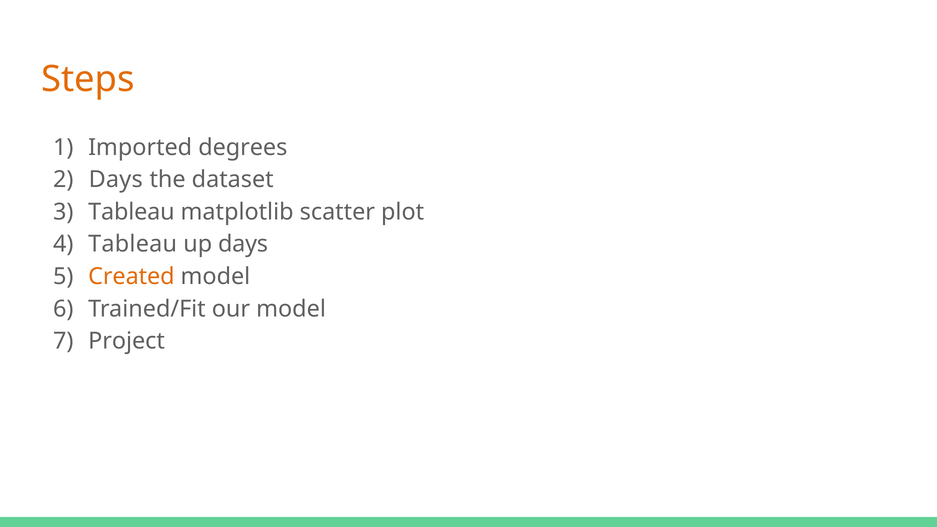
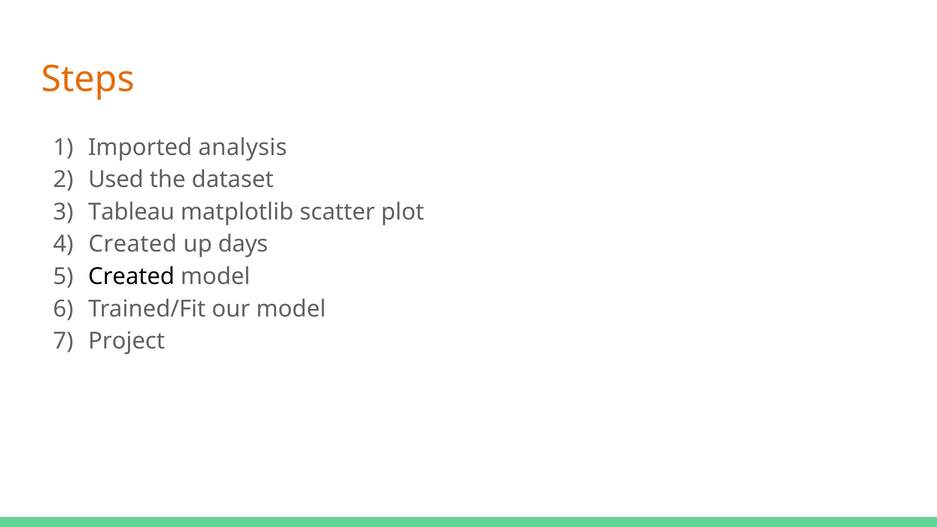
degrees: degrees -> analysis
Days at (116, 180): Days -> Used
Tableau at (133, 244): Tableau -> Created
Created at (131, 277) colour: orange -> black
